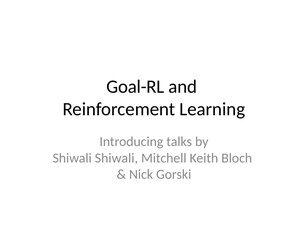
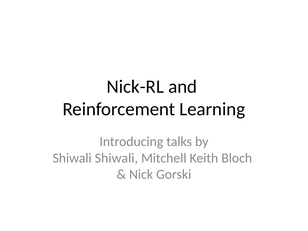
Goal-RL: Goal-RL -> Nick-RL
